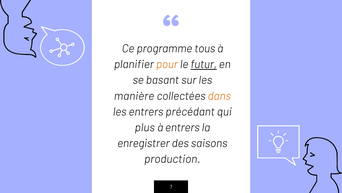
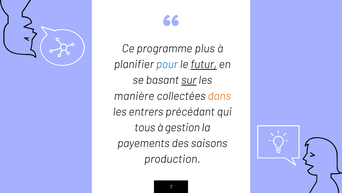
tous: tous -> plus
pour colour: orange -> blue
sur underline: none -> present
plus: plus -> tous
à entrers: entrers -> gestion
enregistrer: enregistrer -> payements
